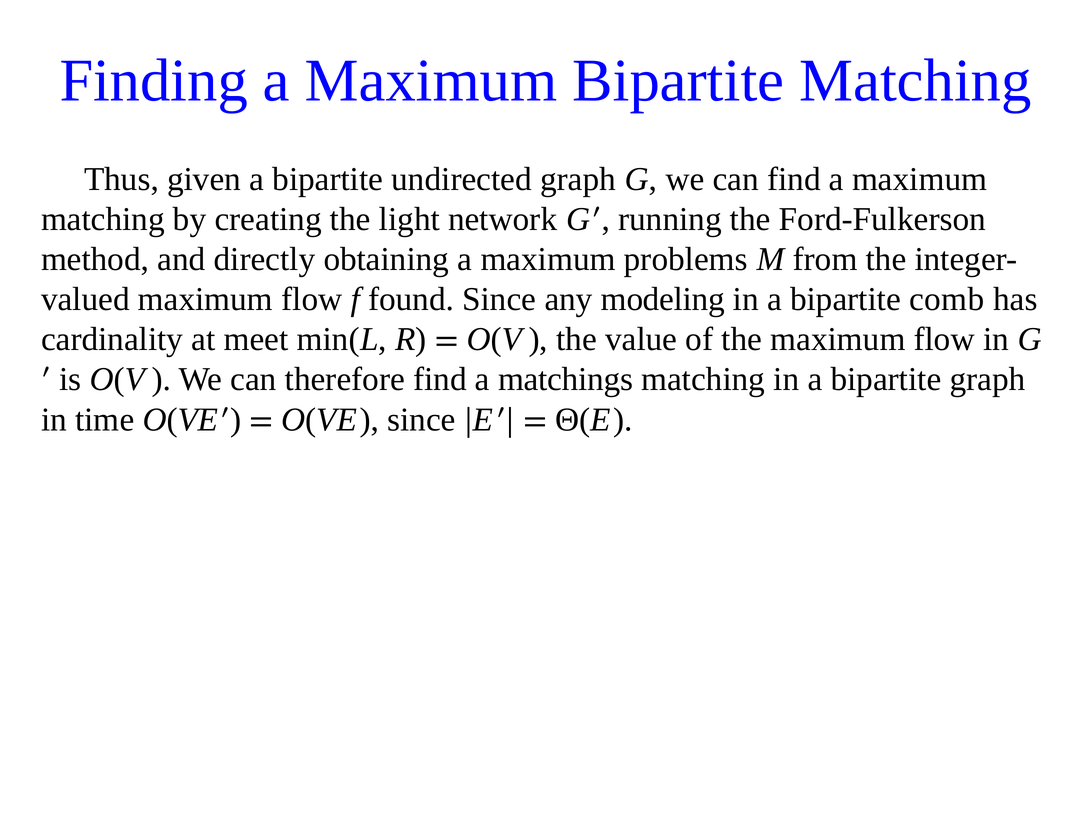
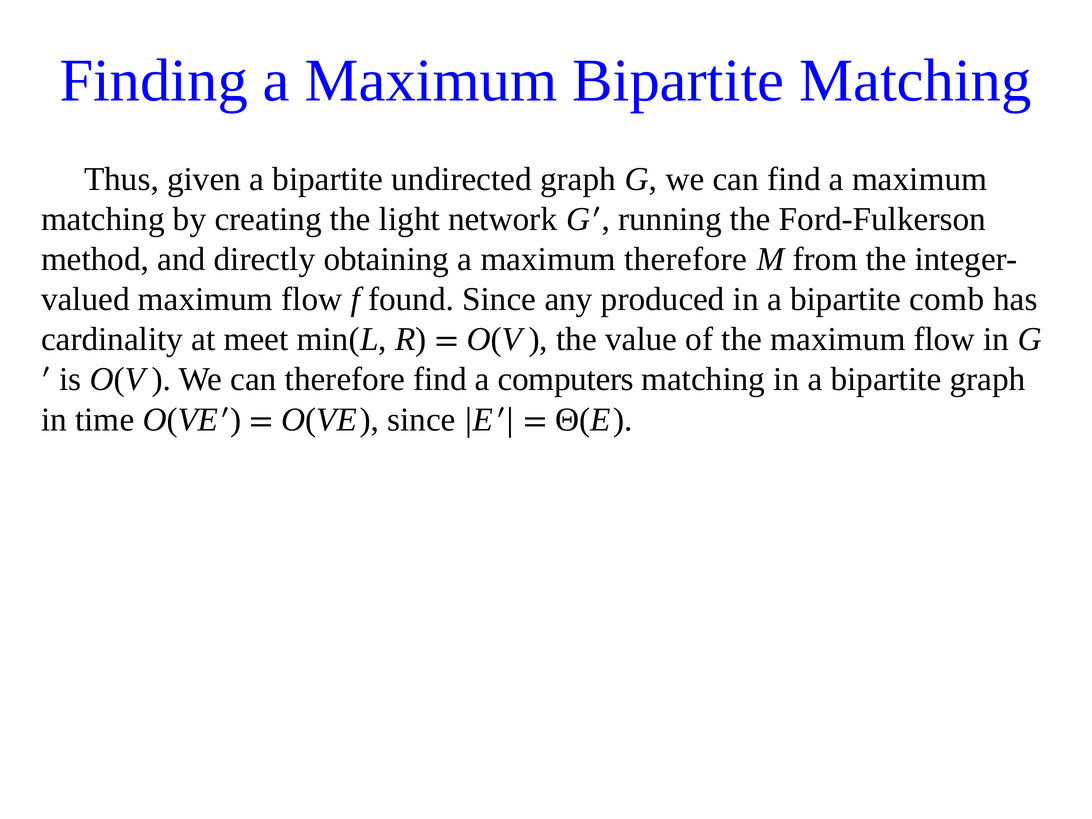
problems at (686, 259): problems -> therefore
modeling: modeling -> produced
matchings: matchings -> computers
